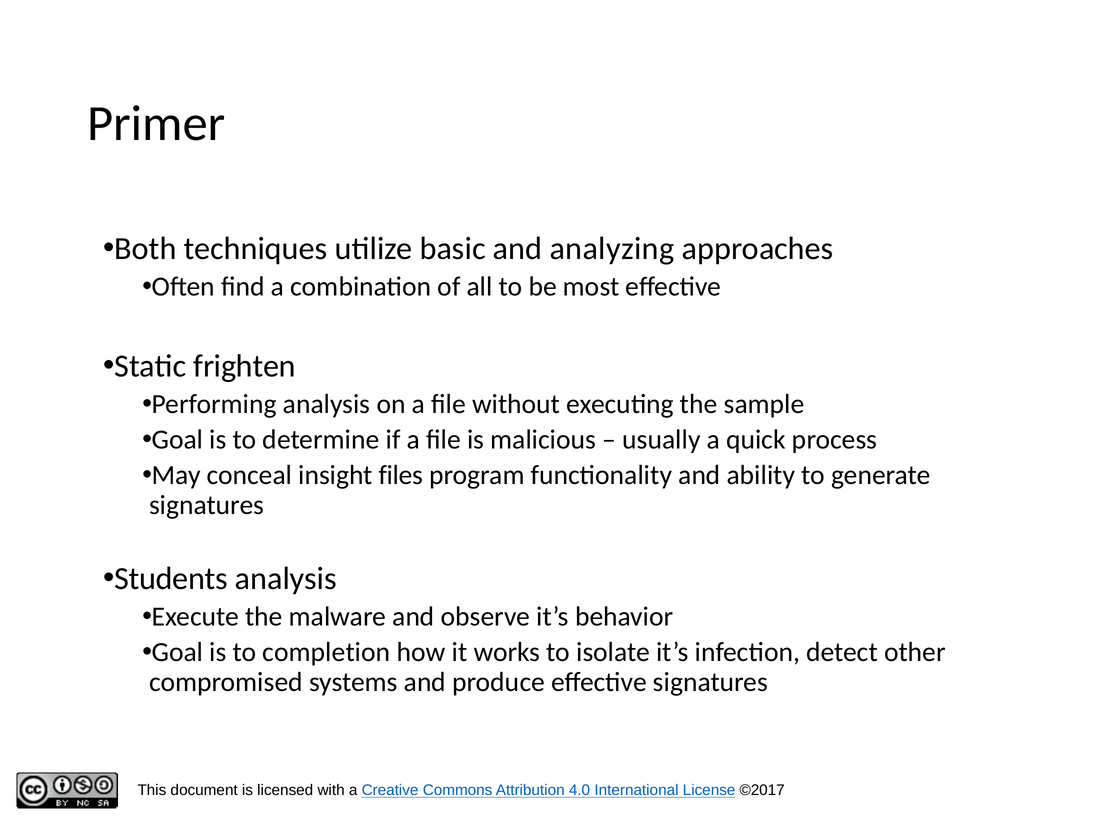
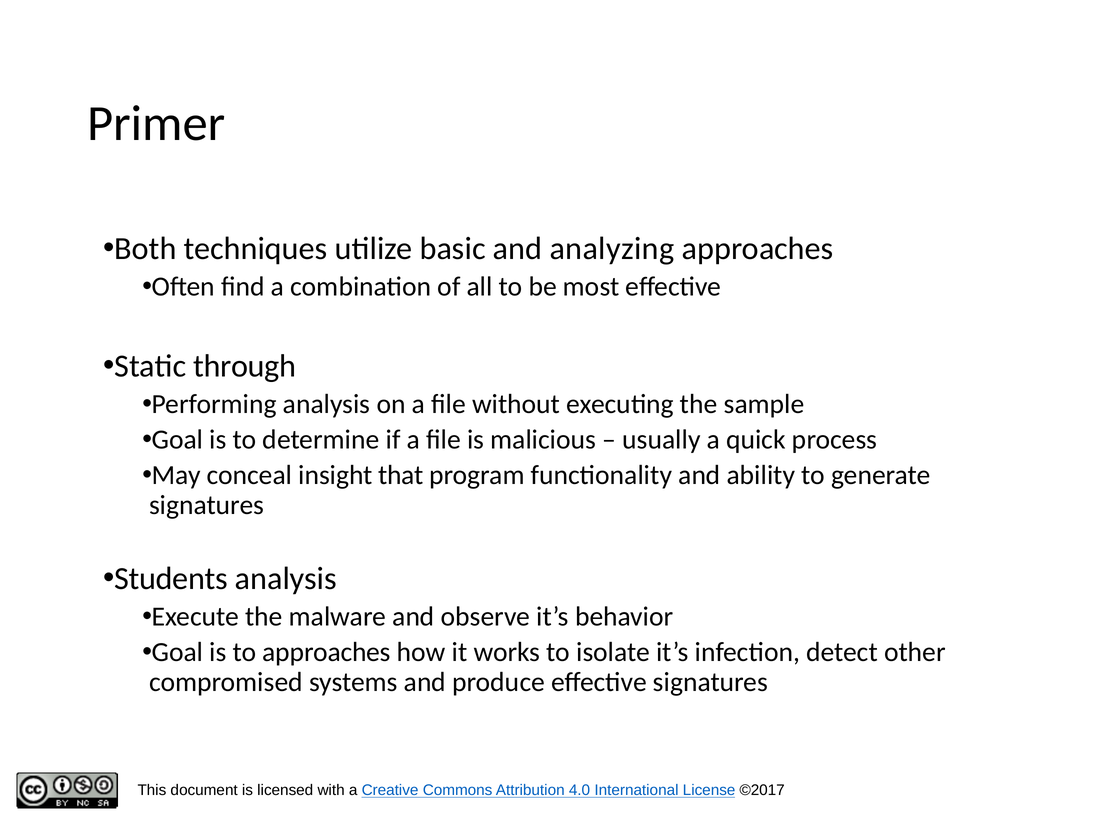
frighten: frighten -> through
files: files -> that
to completion: completion -> approaches
